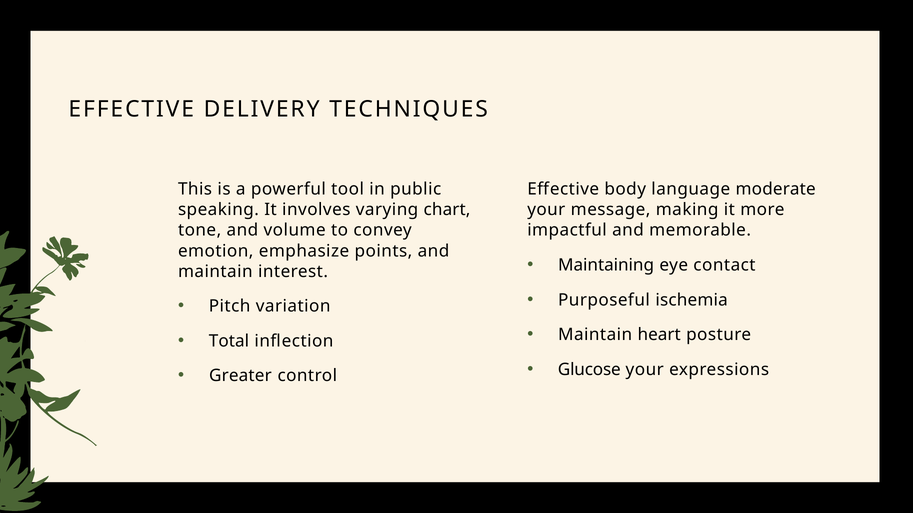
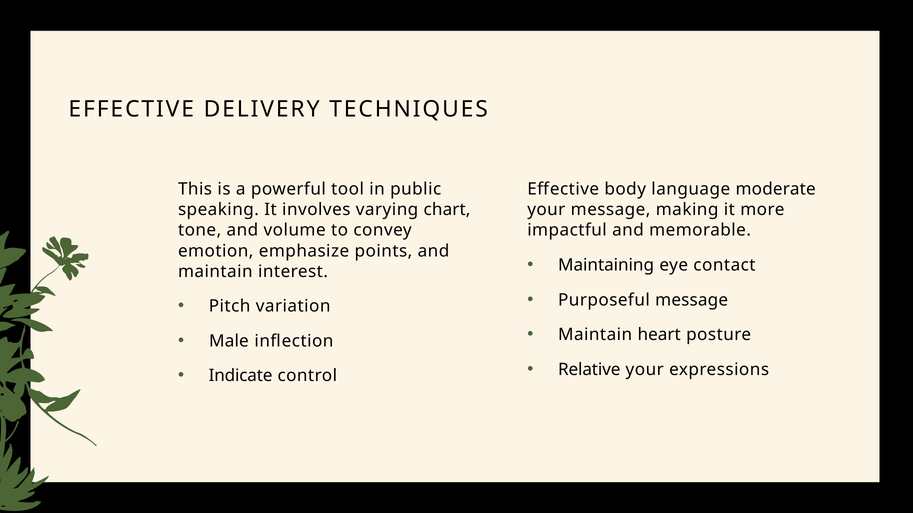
Purposeful ischemia: ischemia -> message
Total: Total -> Male
Glucose: Glucose -> Relative
Greater: Greater -> Indicate
